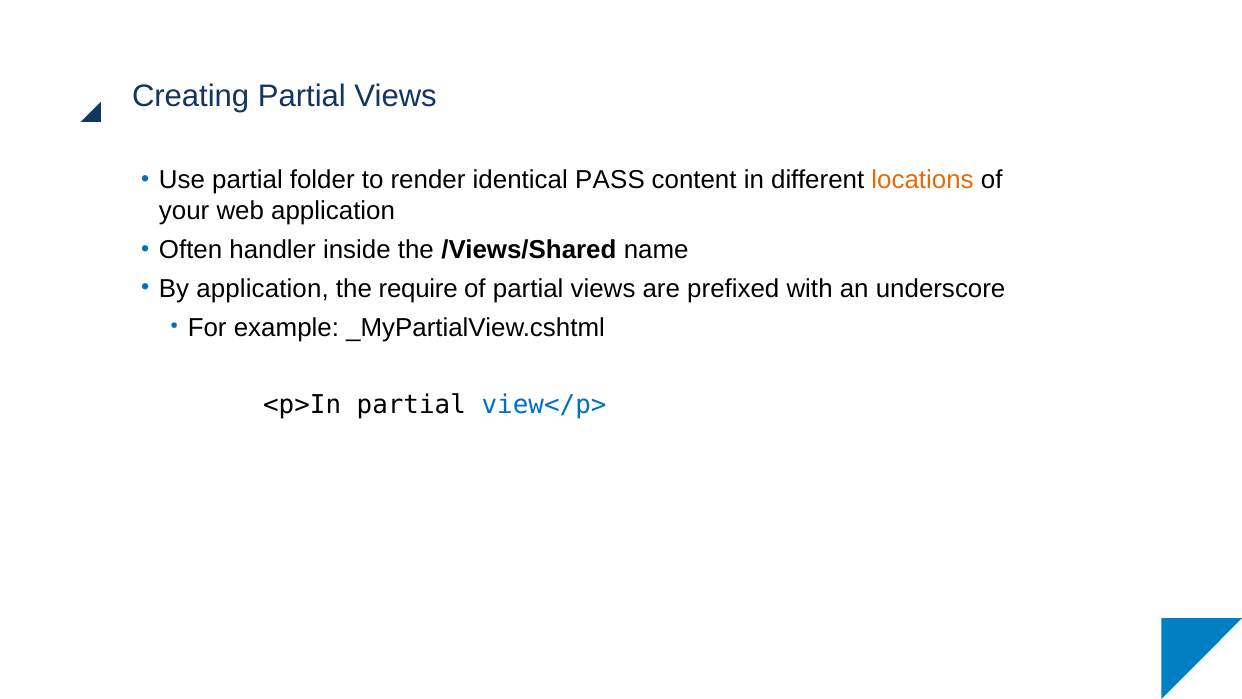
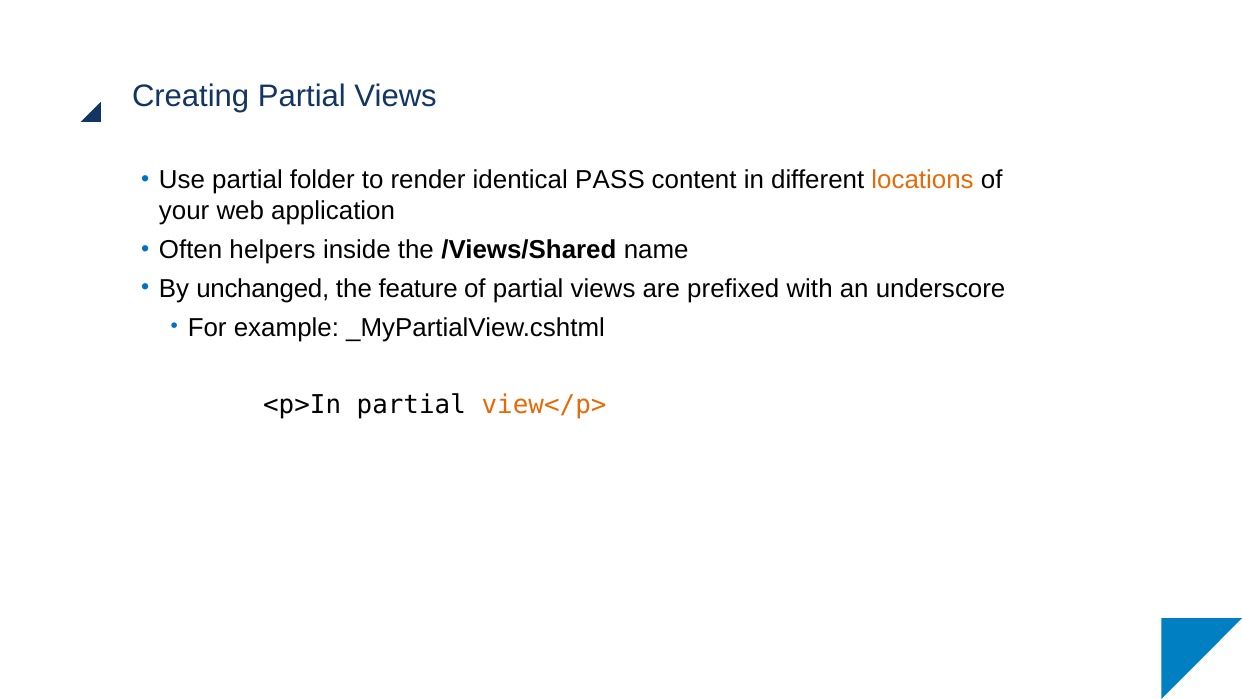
handler: handler -> helpers
By application: application -> unchanged
require: require -> feature
view</p> colour: blue -> orange
